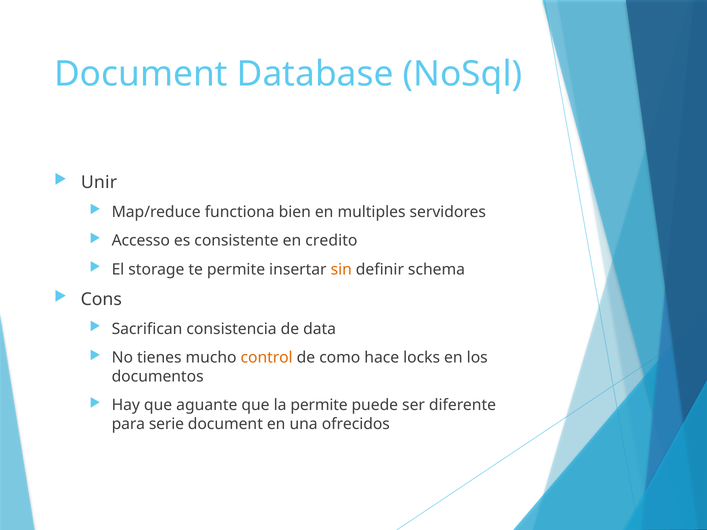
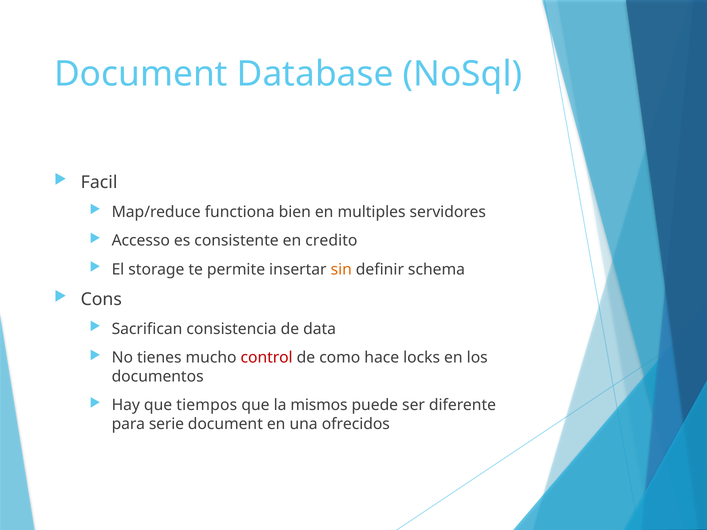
Unir: Unir -> Facil
control colour: orange -> red
aguante: aguante -> tiempos
la permite: permite -> mismos
